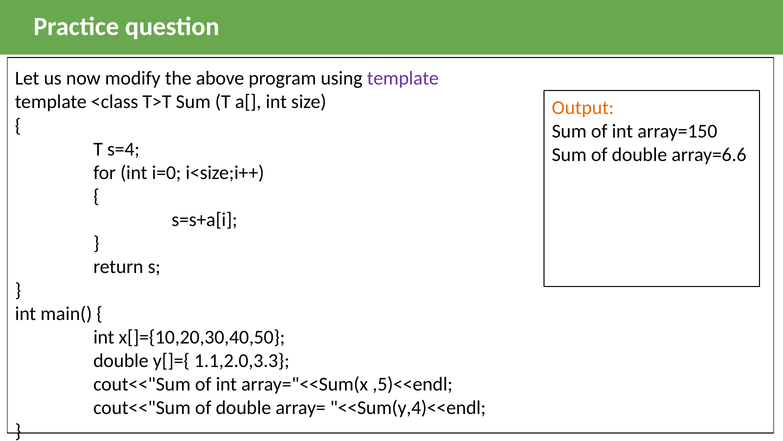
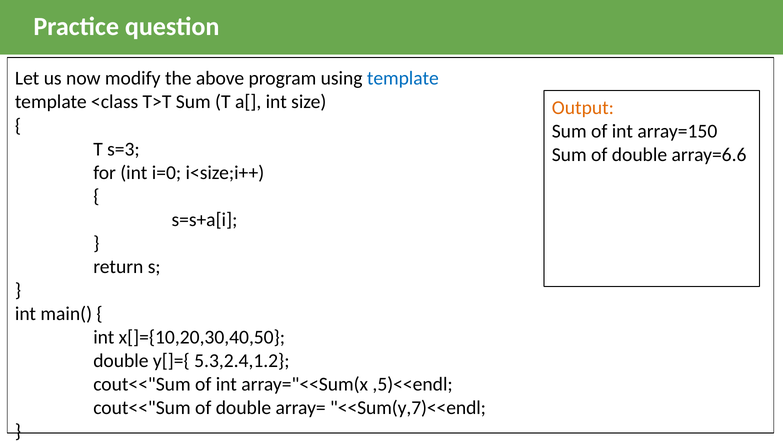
template at (403, 78) colour: purple -> blue
s=4: s=4 -> s=3
1.1,2.0,3.3: 1.1,2.0,3.3 -> 5.3,2.4,1.2
<<Sum(y,4)<<endl: <<Sum(y,4)<<endl -> <<Sum(y,7)<<endl
